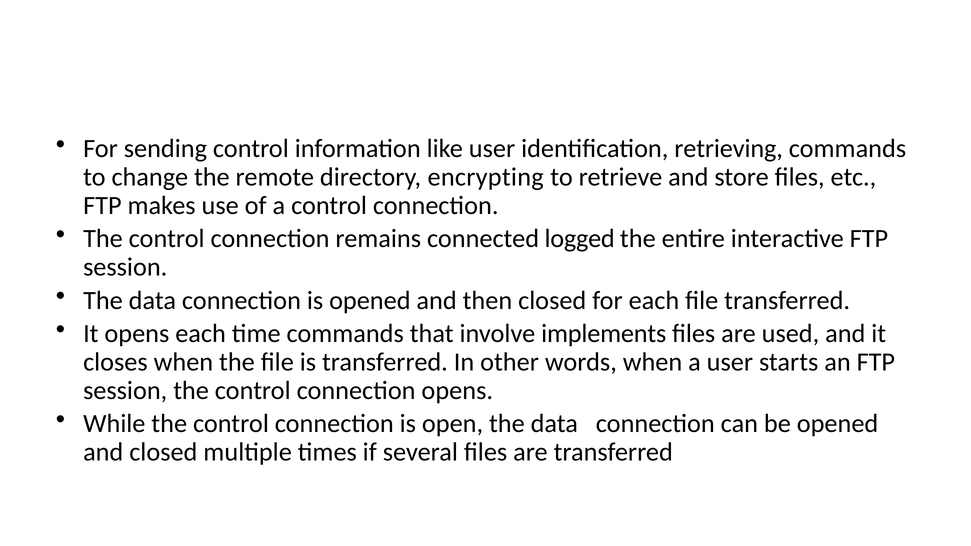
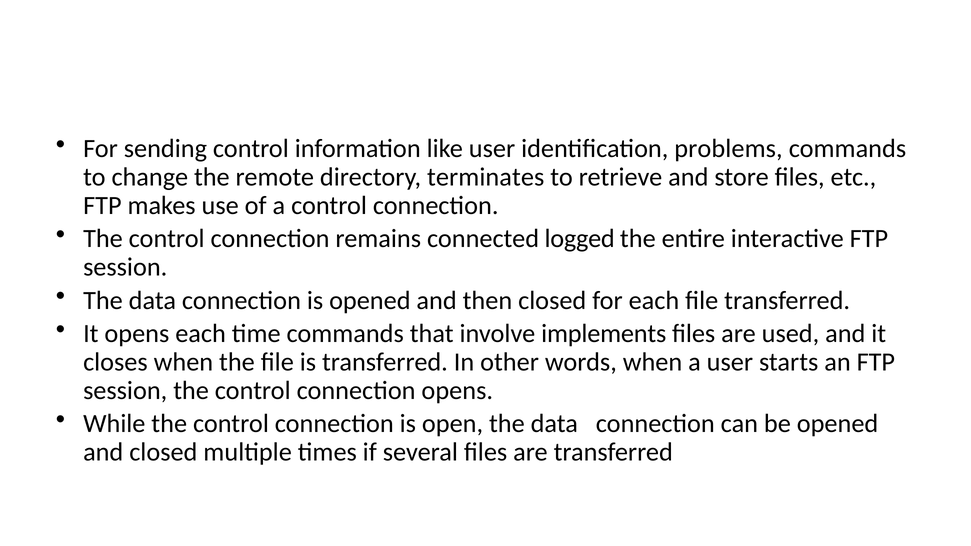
retrieving: retrieving -> problems
encrypting: encrypting -> terminates
